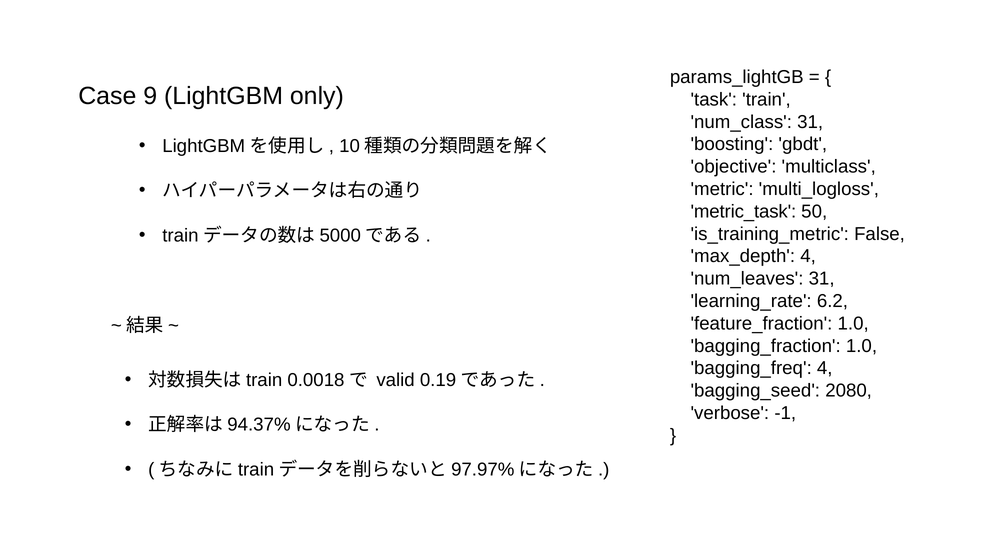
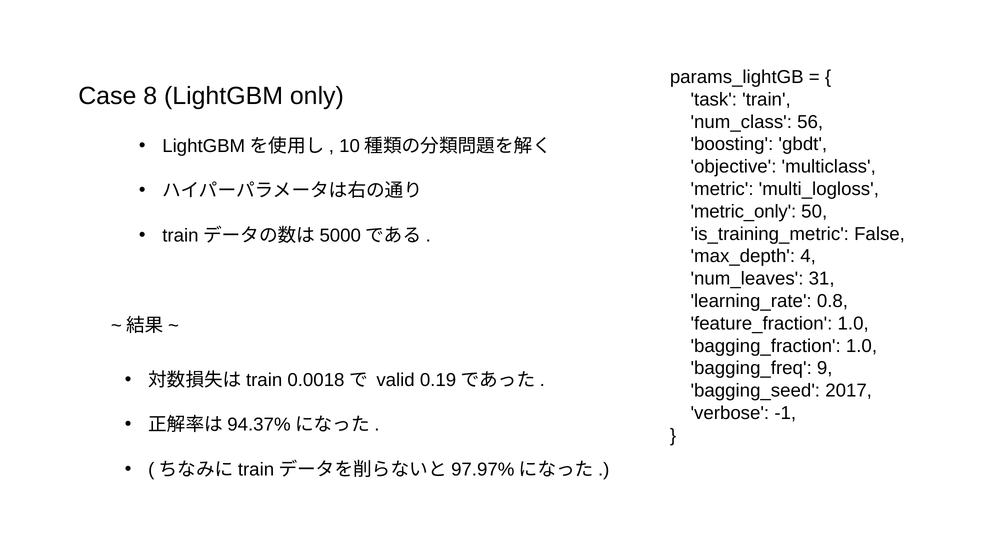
9: 9 -> 8
num_class 31: 31 -> 56
metric_task: metric_task -> metric_only
6.2: 6.2 -> 0.8
bagging_freq 4: 4 -> 9
2080: 2080 -> 2017
